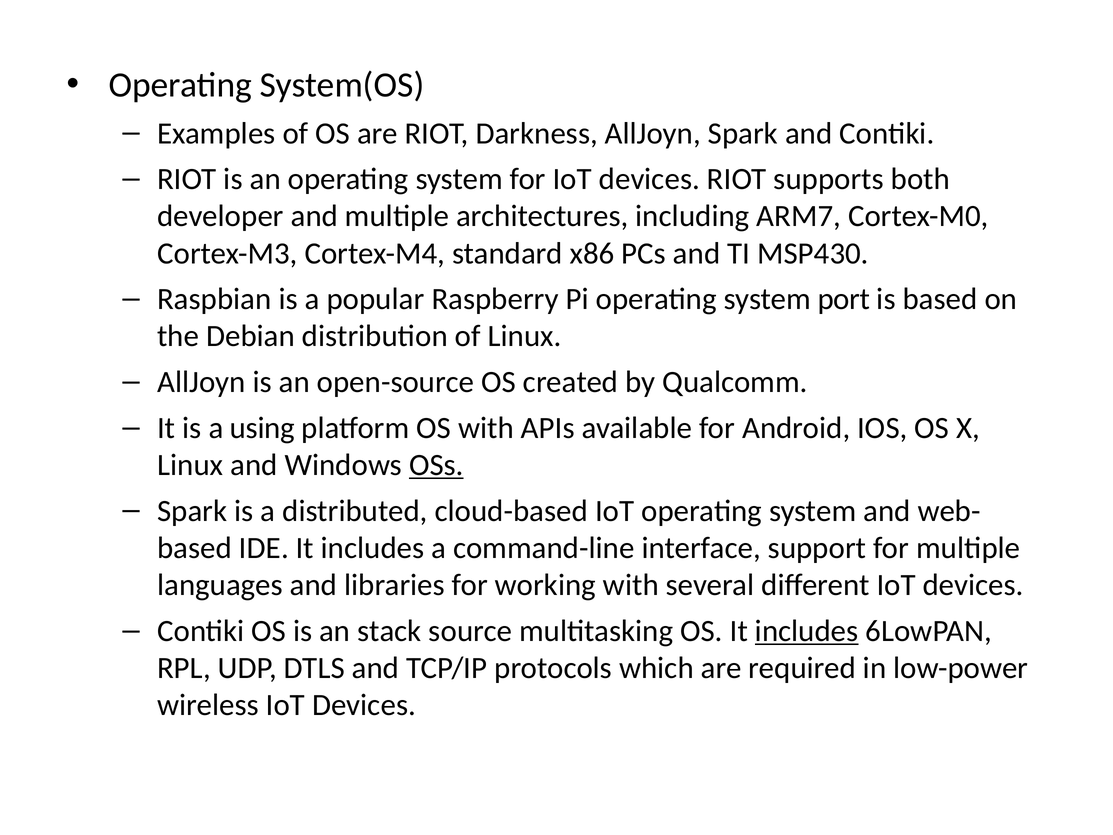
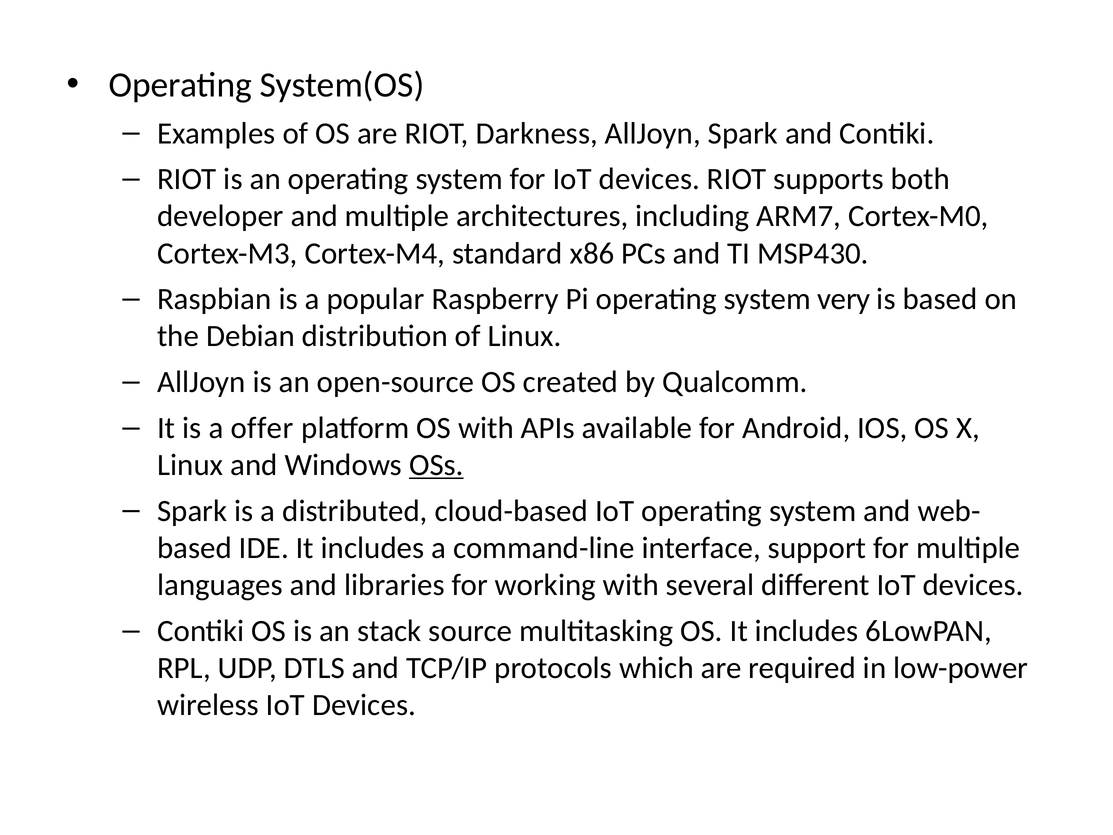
port: port -> very
using: using -> offer
includes at (807, 631) underline: present -> none
